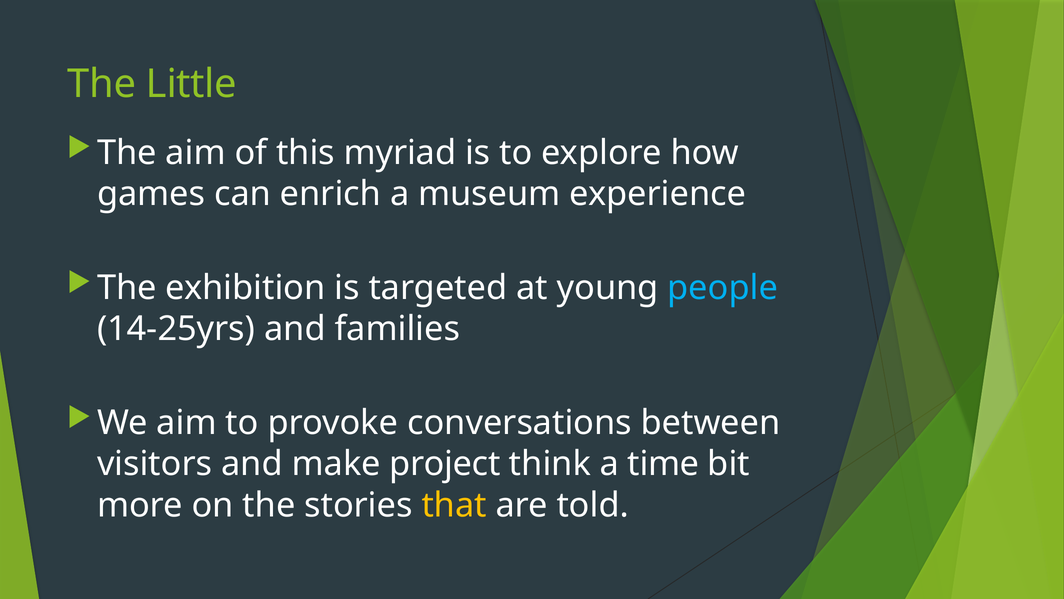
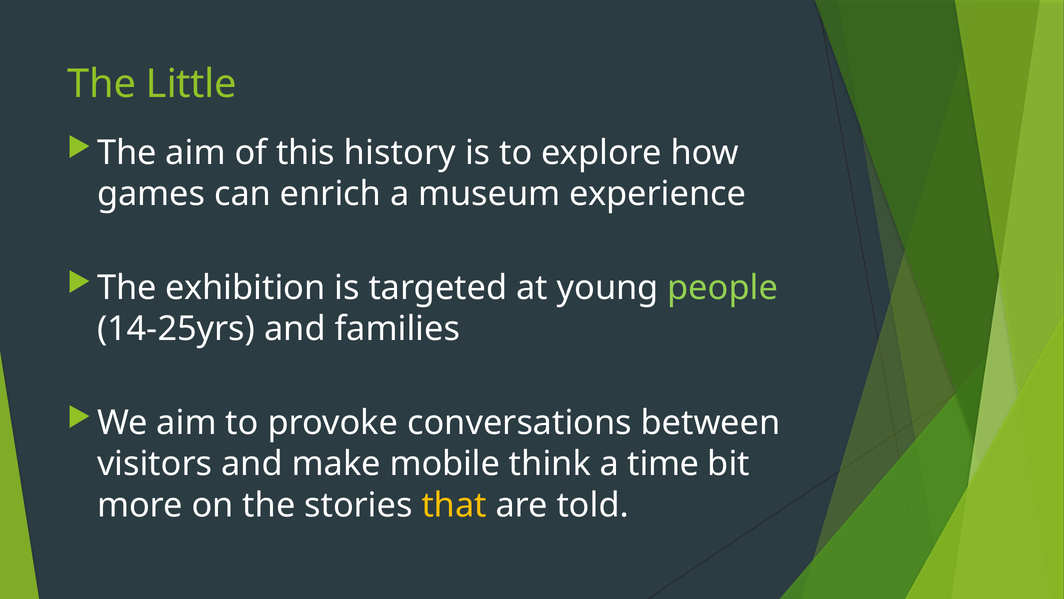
myriad: myriad -> history
people colour: light blue -> light green
project: project -> mobile
